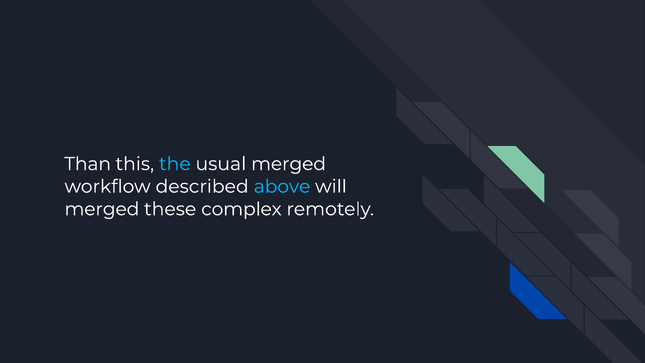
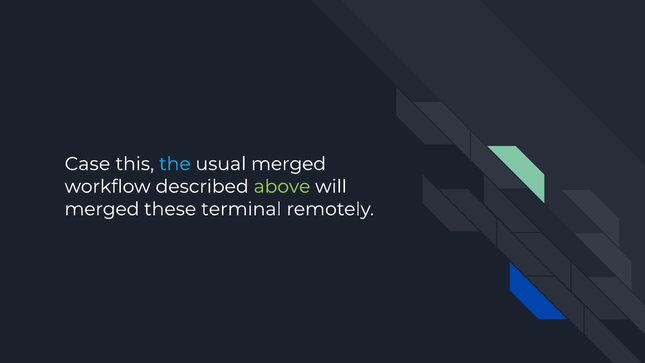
Than: Than -> Case
above colour: light blue -> light green
complex: complex -> terminal
